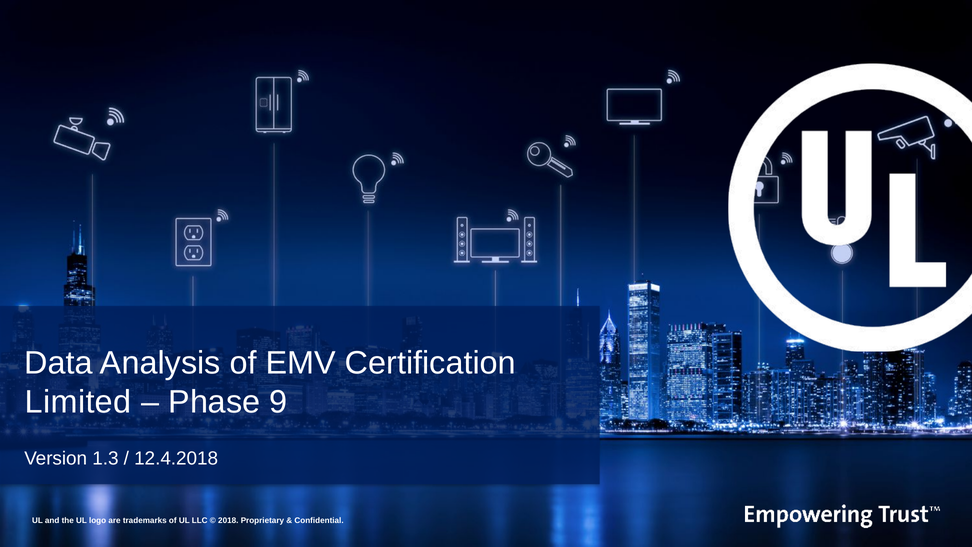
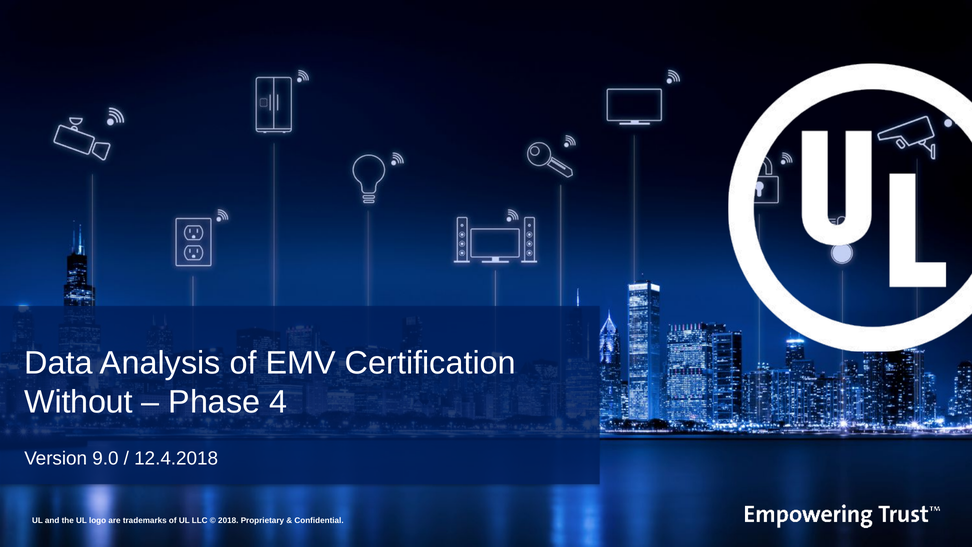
Limited: Limited -> Without
9: 9 -> 4
1.3: 1.3 -> 9.0
